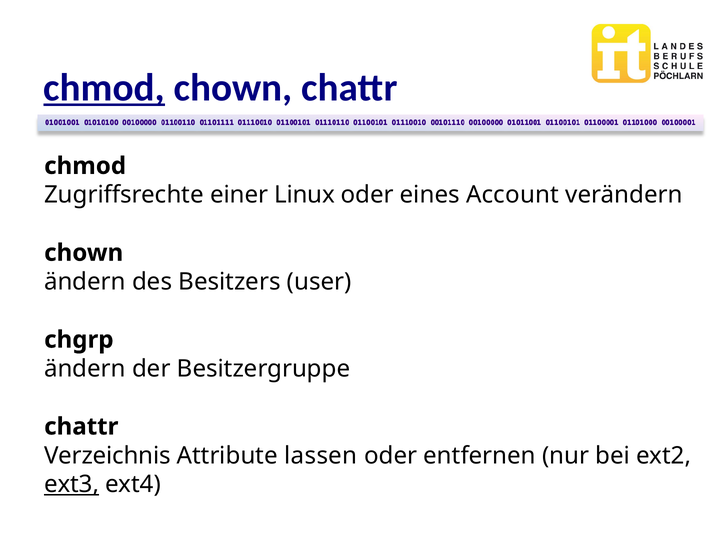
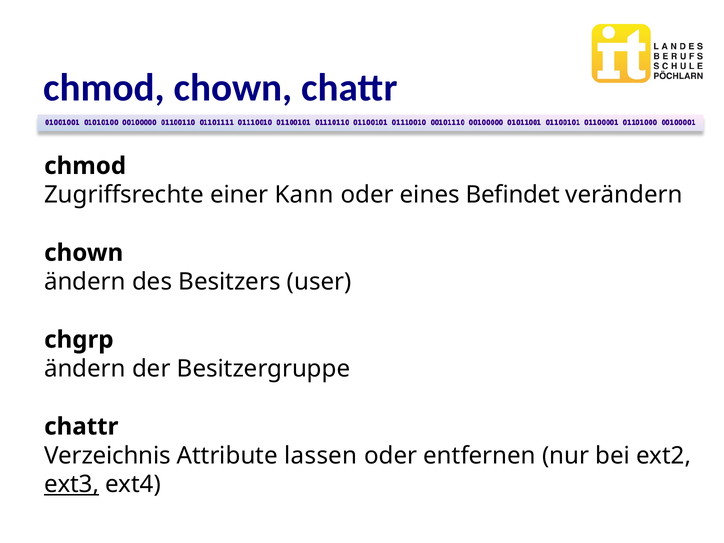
chmod at (104, 88) underline: present -> none
Linux: Linux -> Kann
Account: Account -> Befindet
